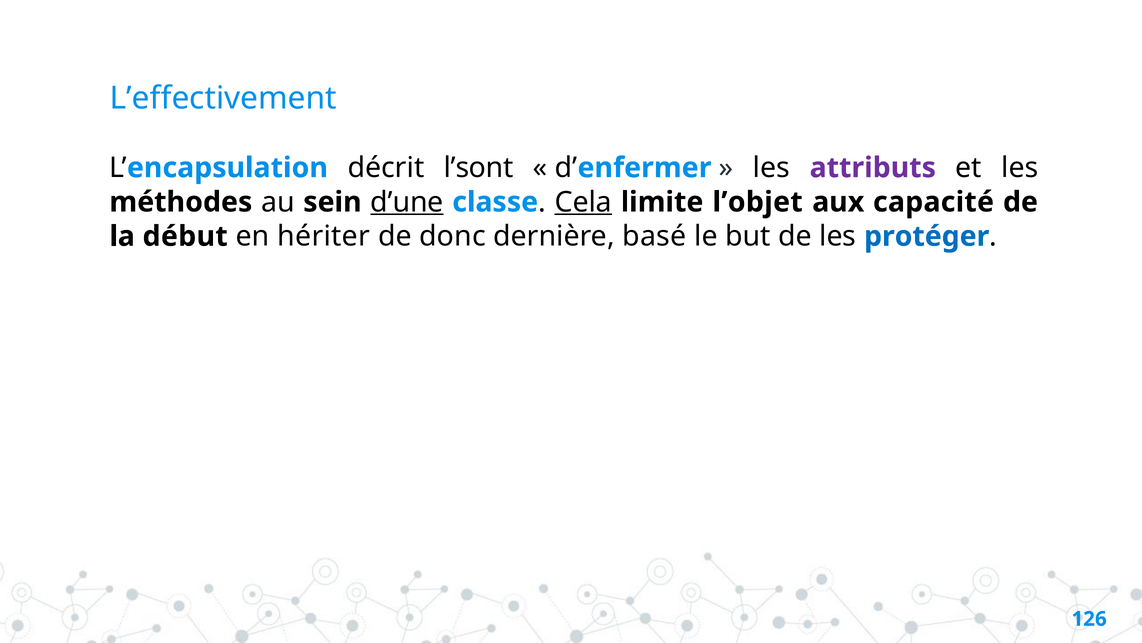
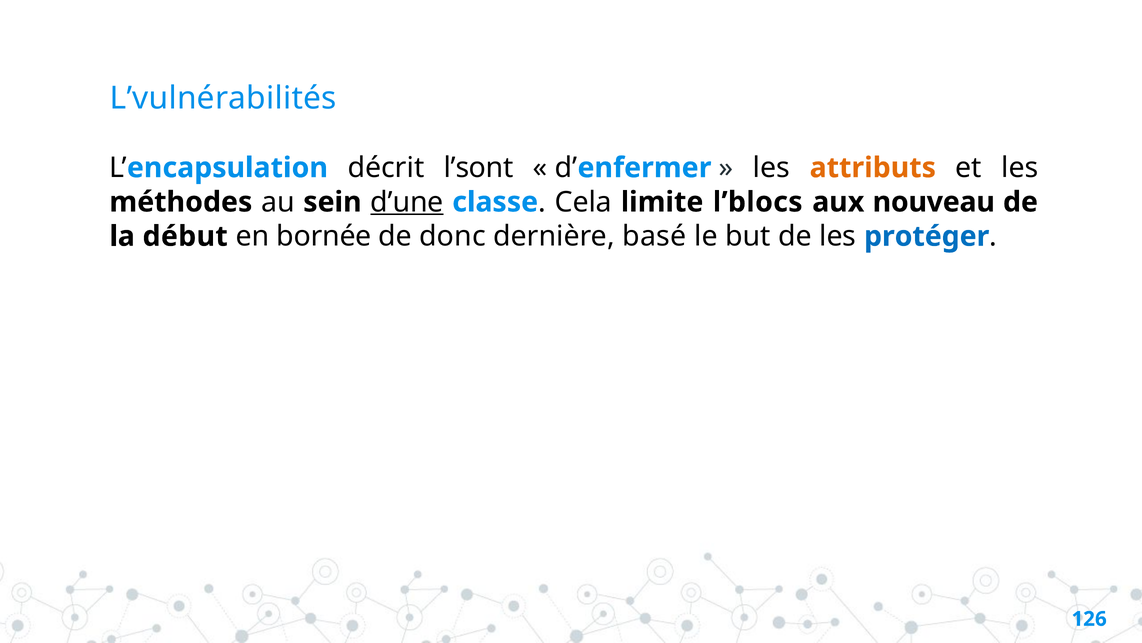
L’effectivement: L’effectivement -> L’vulnérabilités
attributs colour: purple -> orange
Cela underline: present -> none
l’objet: l’objet -> l’blocs
capacité: capacité -> nouveau
hériter: hériter -> bornée
